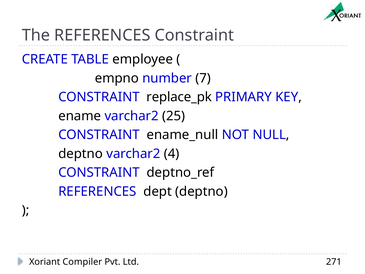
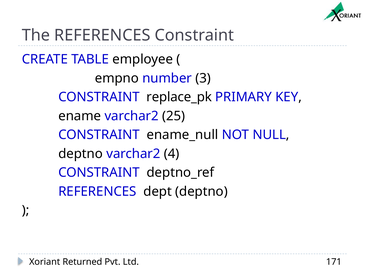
7: 7 -> 3
Compiler: Compiler -> Returned
271: 271 -> 171
